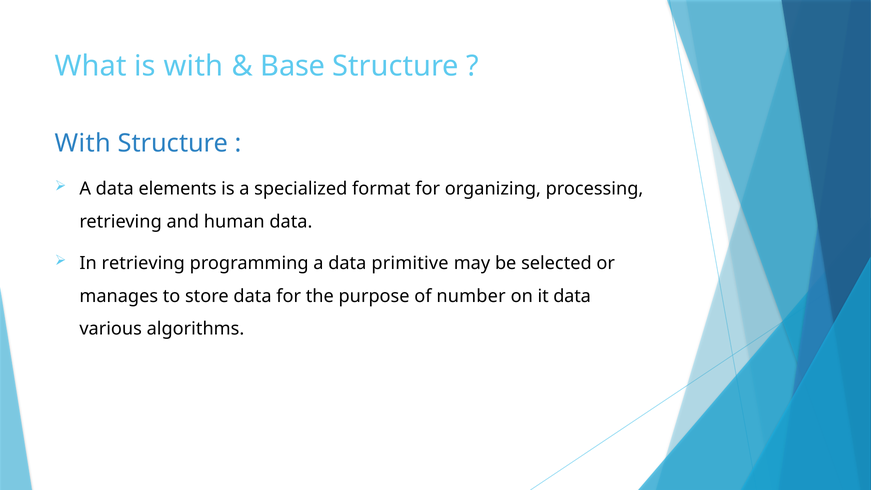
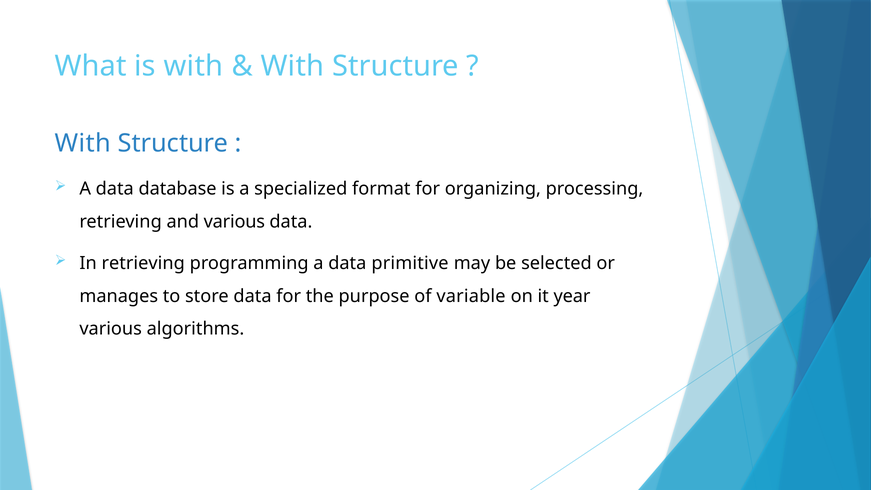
Base at (293, 66): Base -> With
elements: elements -> database
and human: human -> various
number: number -> variable
it data: data -> year
